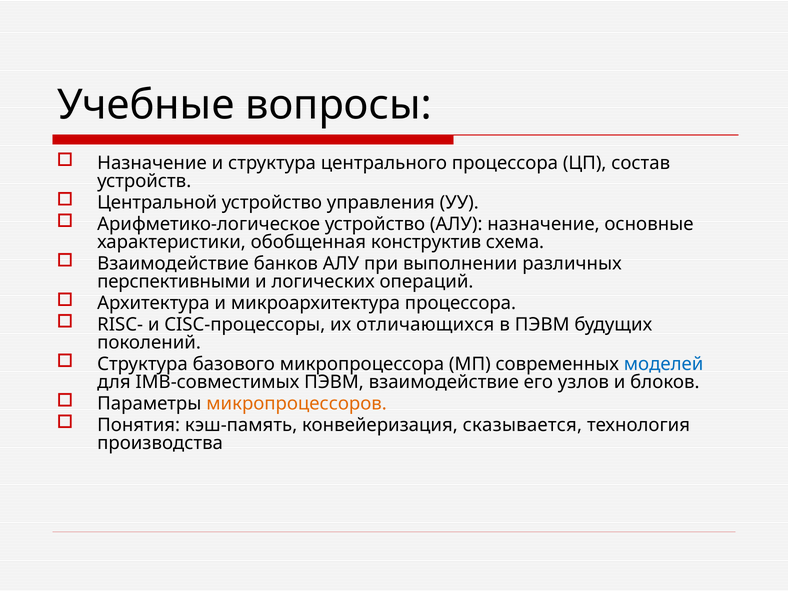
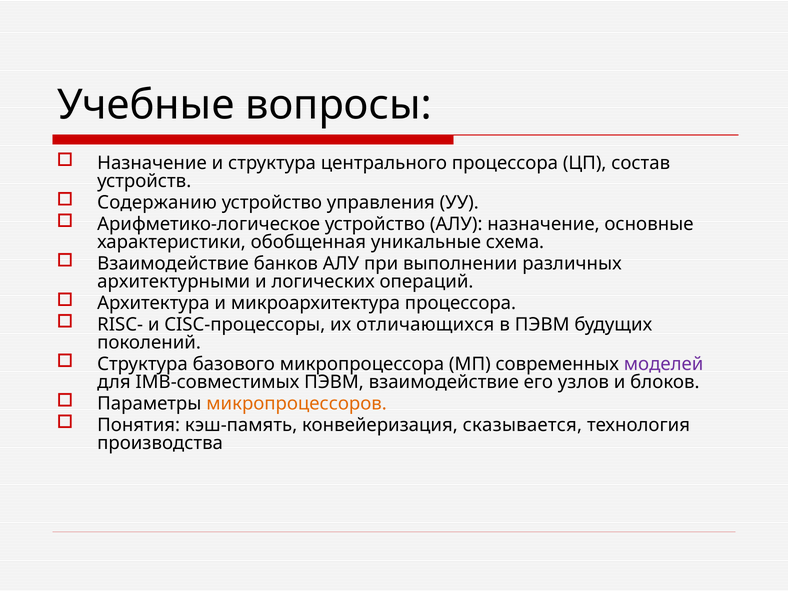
Центральной: Центральной -> Содержанию
конструктив: конструктив -> уникальные
перспективными: перспективными -> архитектурными
моделей colour: blue -> purple
